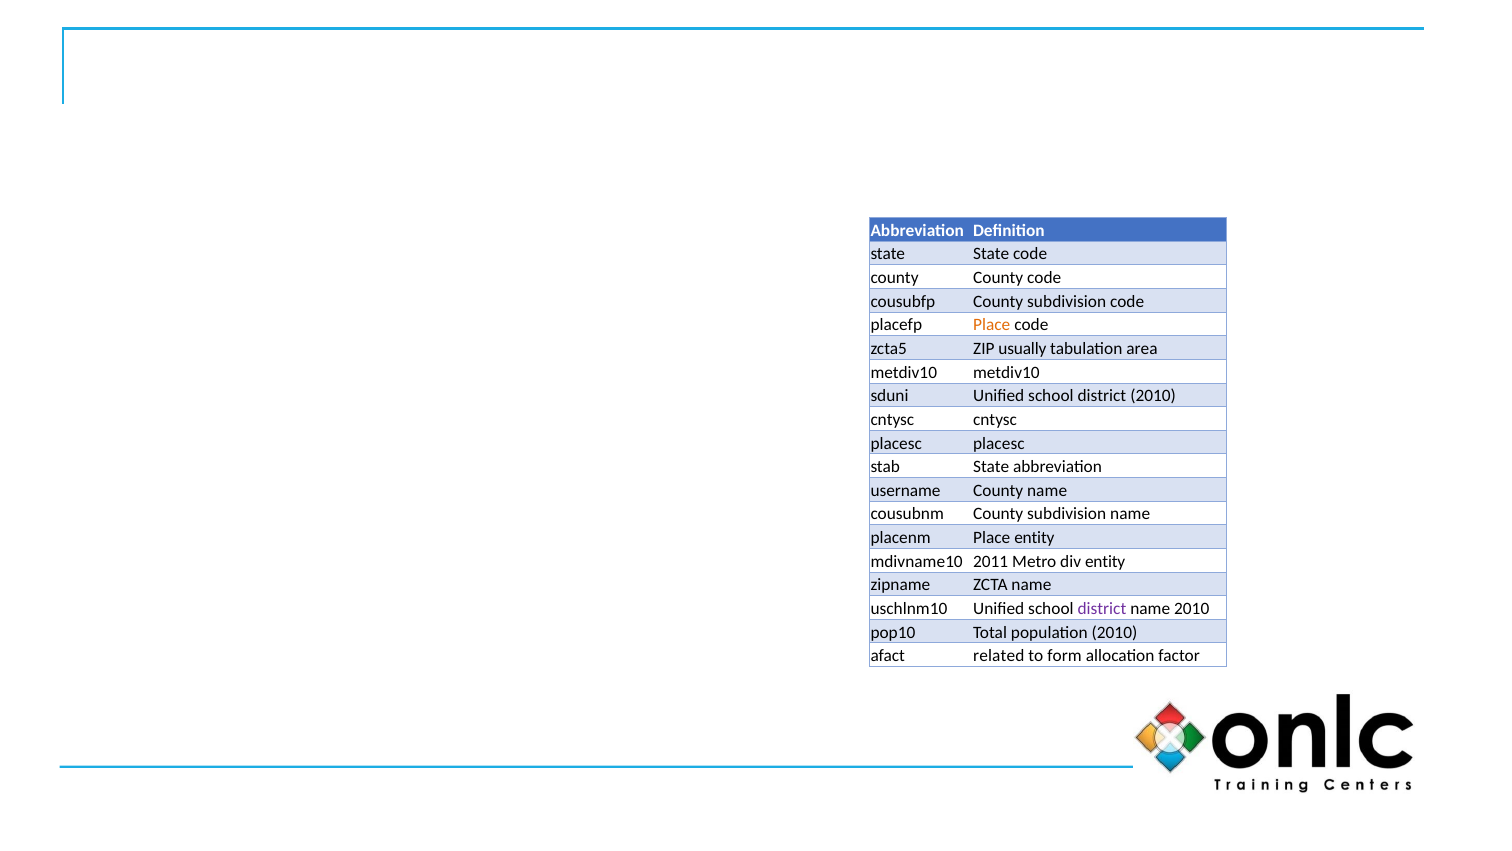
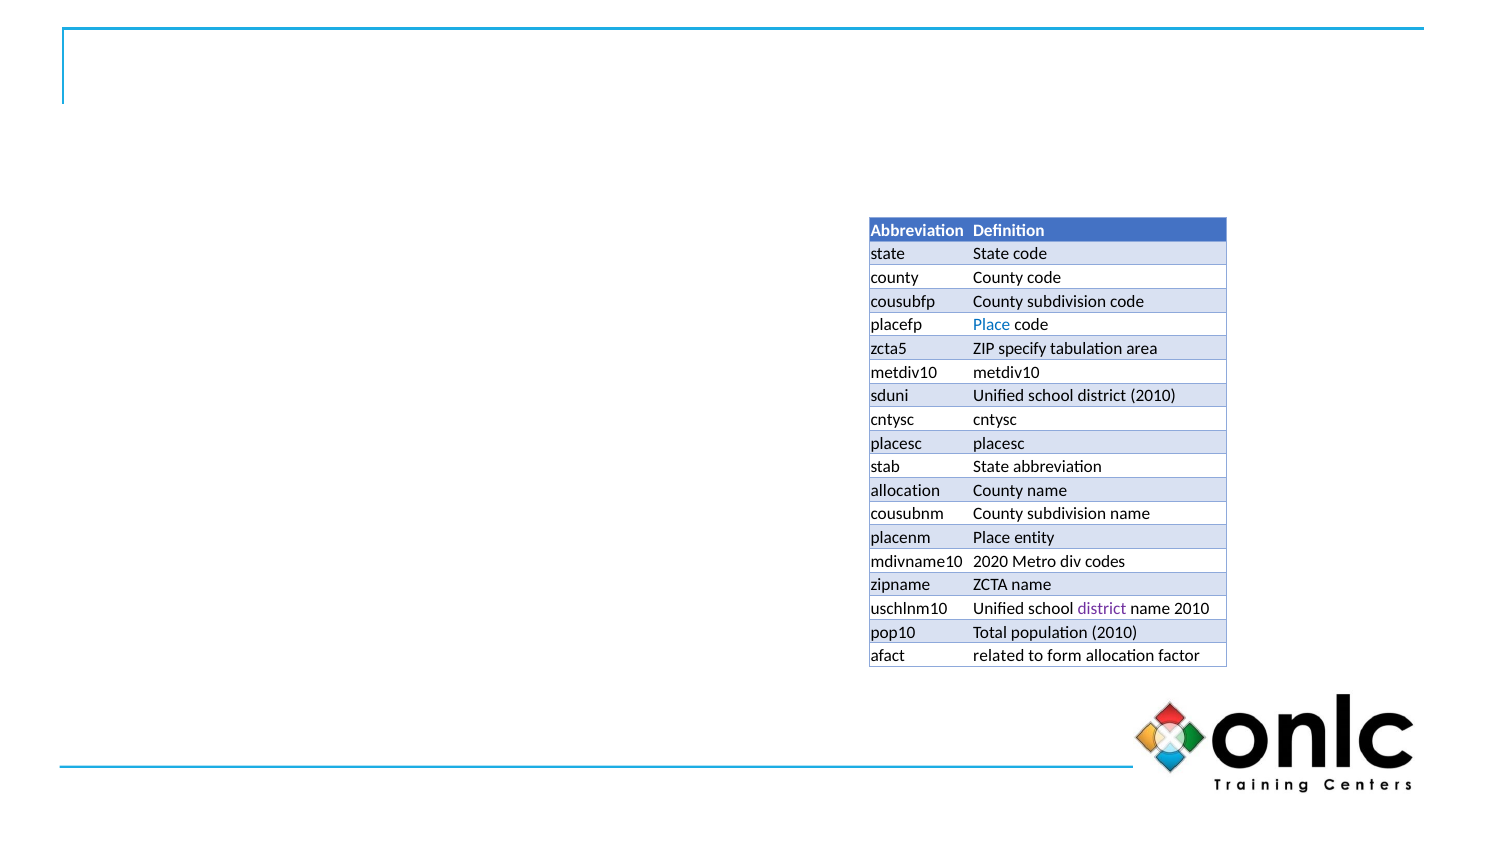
Place at (992, 325) colour: orange -> blue
usually: usually -> specify
username at (905, 490): username -> allocation
2011: 2011 -> 2020
div entity: entity -> codes
